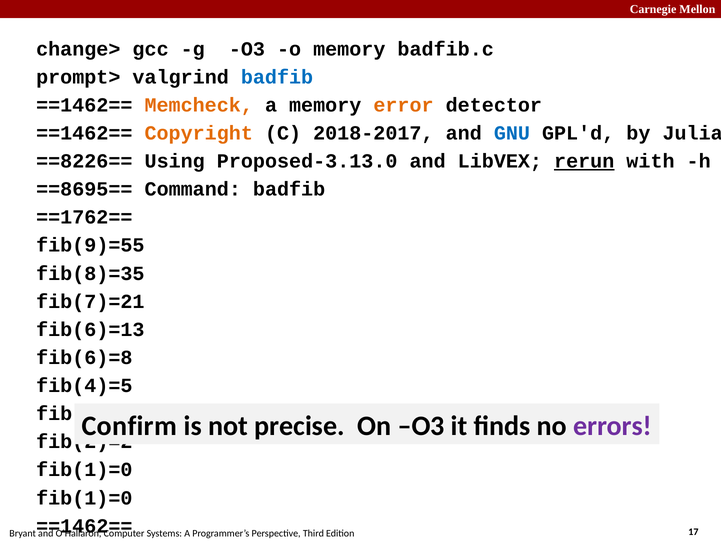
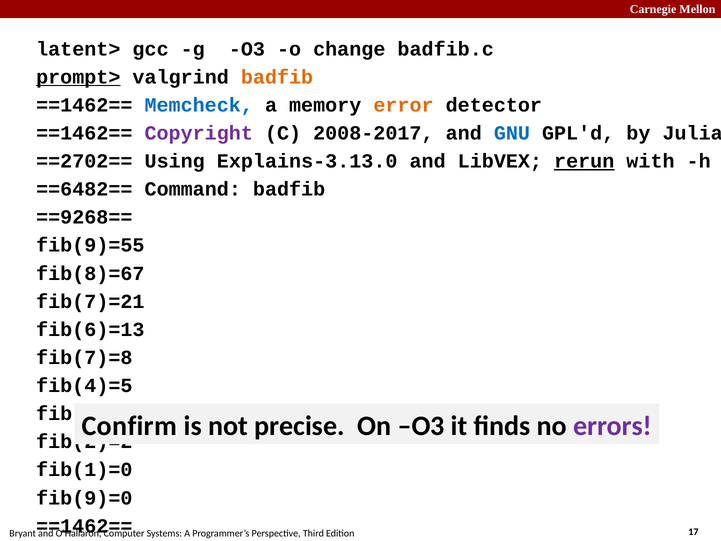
change>: change> -> latent>
o memory: memory -> change
prompt> underline: none -> present
badfib at (277, 77) colour: blue -> orange
Memcheck colour: orange -> blue
Copyright at (199, 133) colour: orange -> purple
2018-2017: 2018-2017 -> 2008-2017
==8226==: ==8226== -> ==2702==
Proposed-3.13.0: Proposed-3.13.0 -> Explains-3.13.0
==8695==: ==8695== -> ==6482==
==1762==: ==1762== -> ==9268==
fib(8)=35: fib(8)=35 -> fib(8)=67
fib(6)=8: fib(6)=8 -> fib(7)=8
fib(1)=0 at (84, 498): fib(1)=0 -> fib(9)=0
